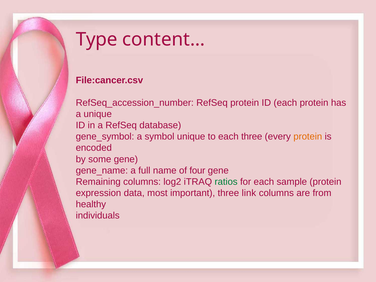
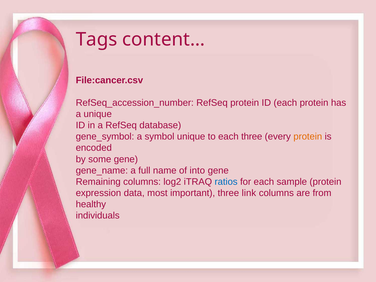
Type: Type -> Tags
four: four -> into
ratios colour: green -> blue
